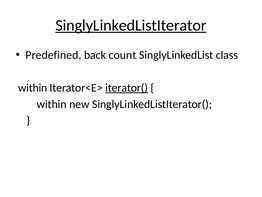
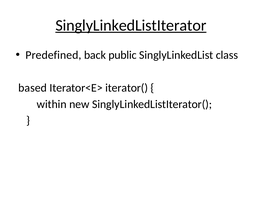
count: count -> public
within at (33, 88): within -> based
iterator( underline: present -> none
